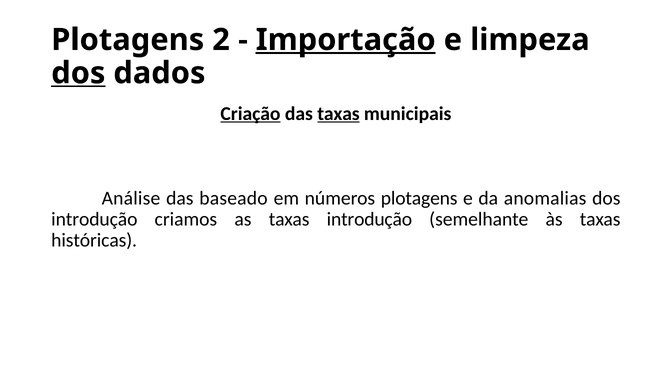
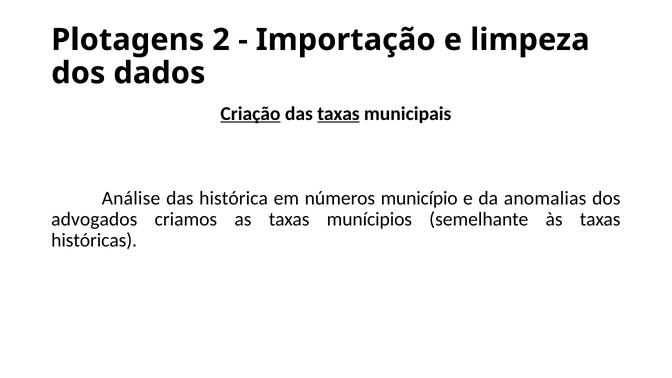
Importação underline: present -> none
dos at (78, 73) underline: present -> none
baseado: baseado -> histórica
números plotagens: plotagens -> município
introdução at (94, 219): introdução -> advogados
taxas introdução: introdução -> munícipios
